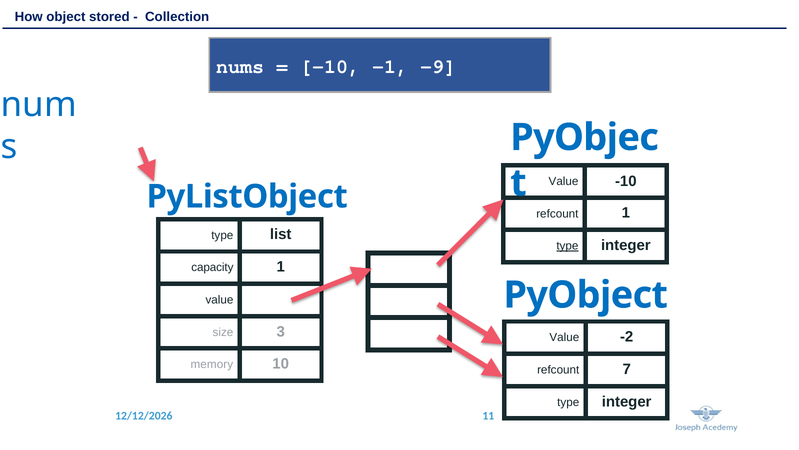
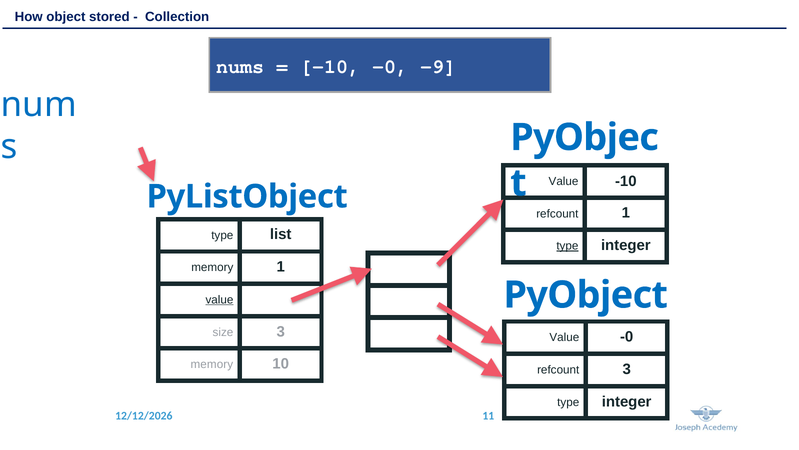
-10 -1: -1 -> -0
capacity at (212, 267): capacity -> memory
value at (219, 299) underline: none -> present
Value -2: -2 -> -0
refcount 7: 7 -> 3
